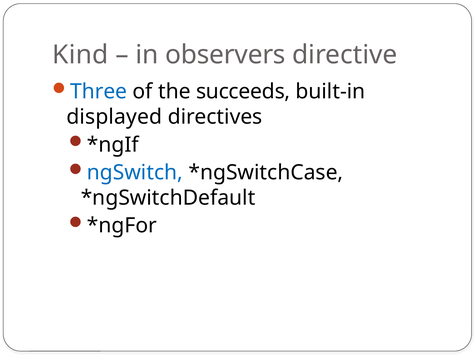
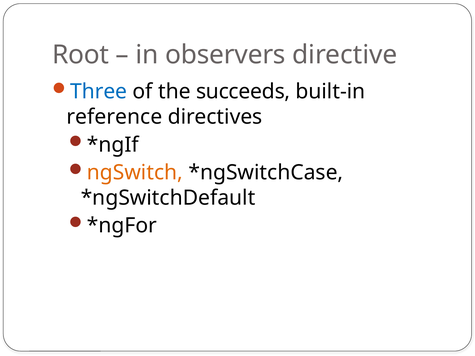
Kind: Kind -> Root
displayed: displayed -> reference
ngSwitch colour: blue -> orange
